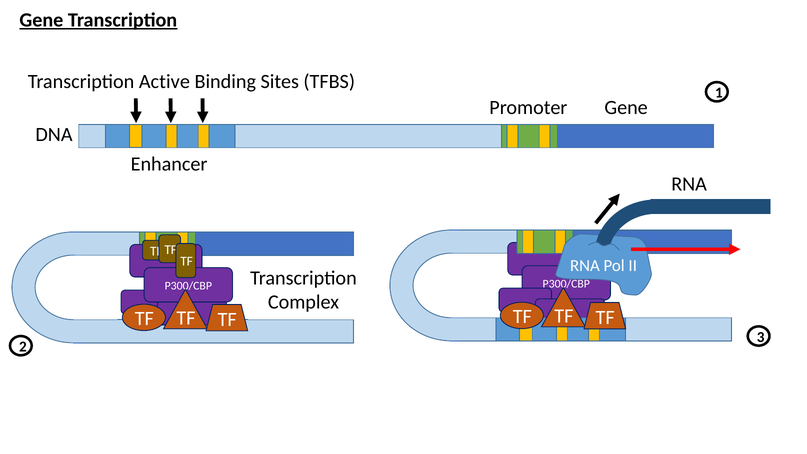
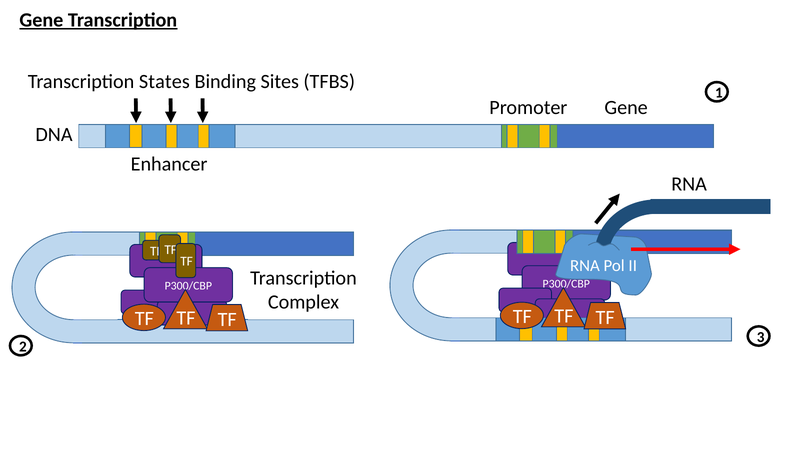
Active: Active -> States
